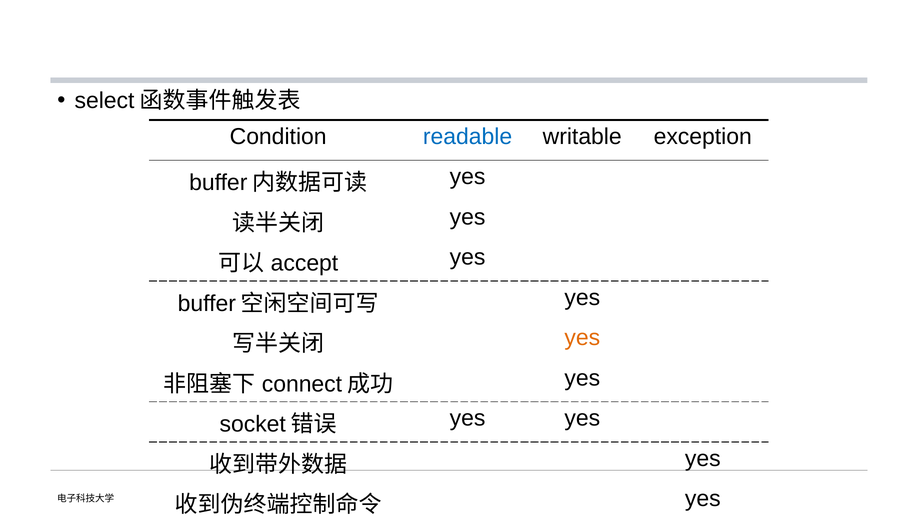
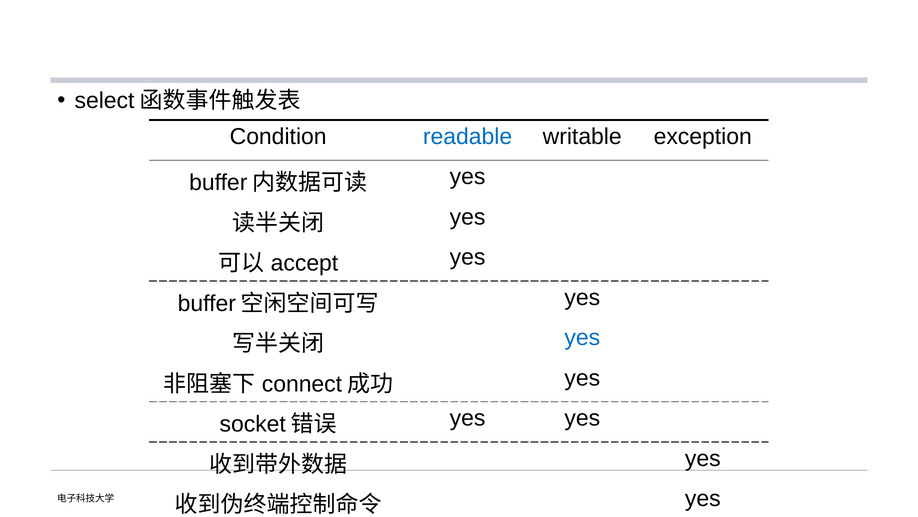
yes at (582, 337) colour: orange -> blue
